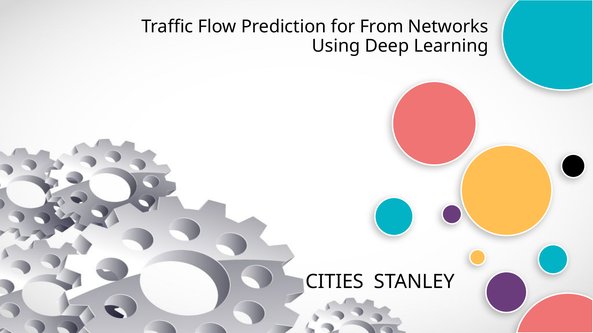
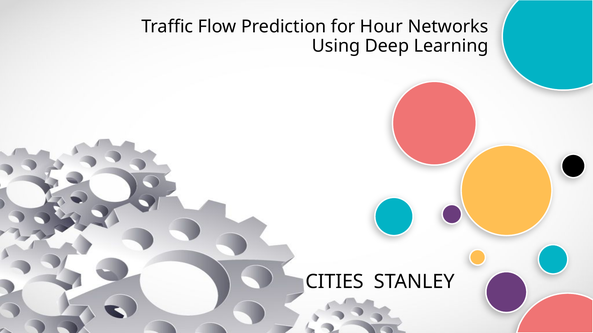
From: From -> Hour
